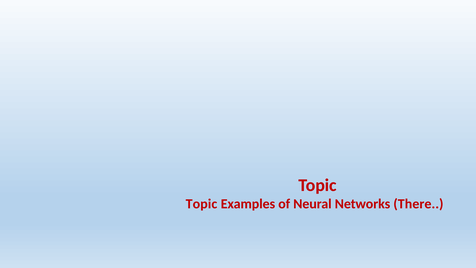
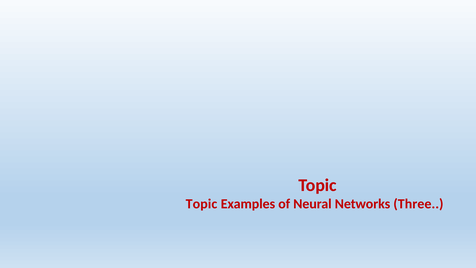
There: There -> Three
